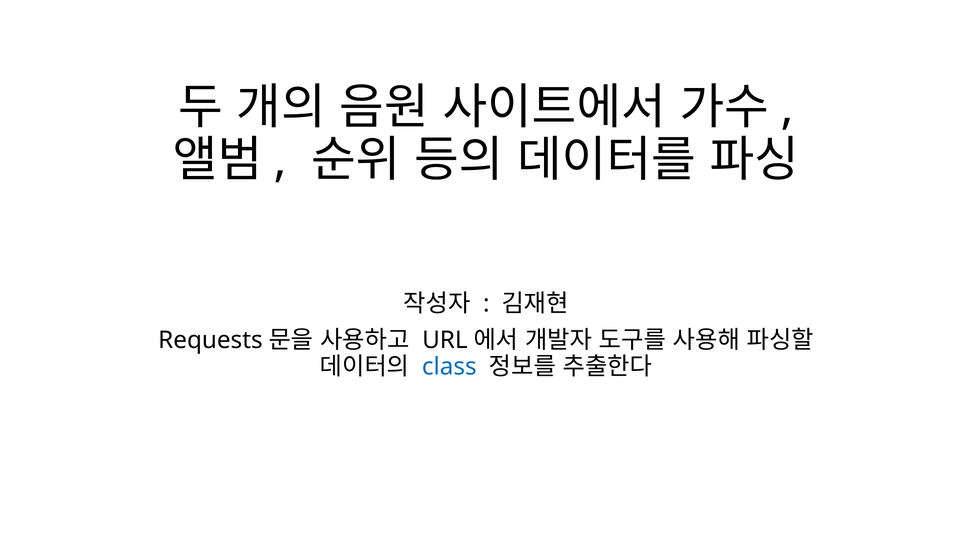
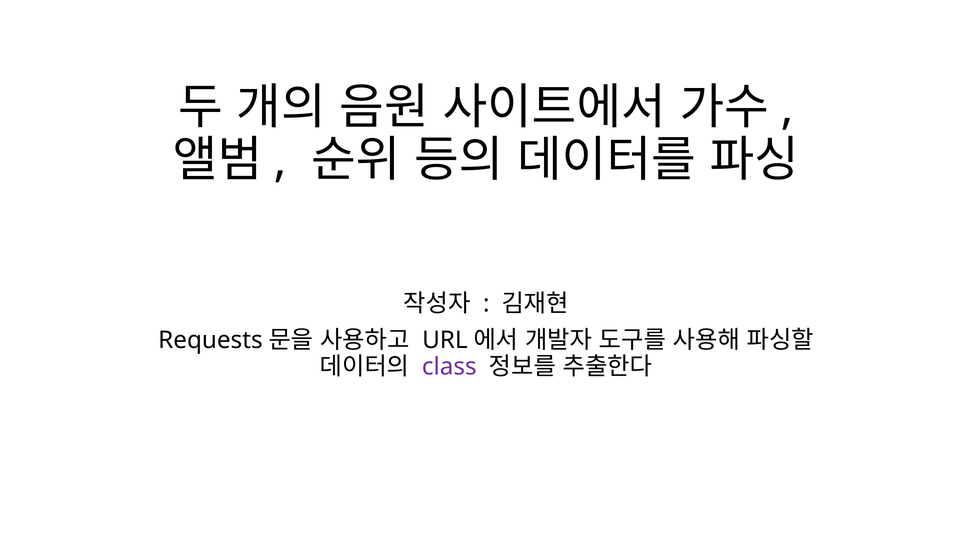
class colour: blue -> purple
